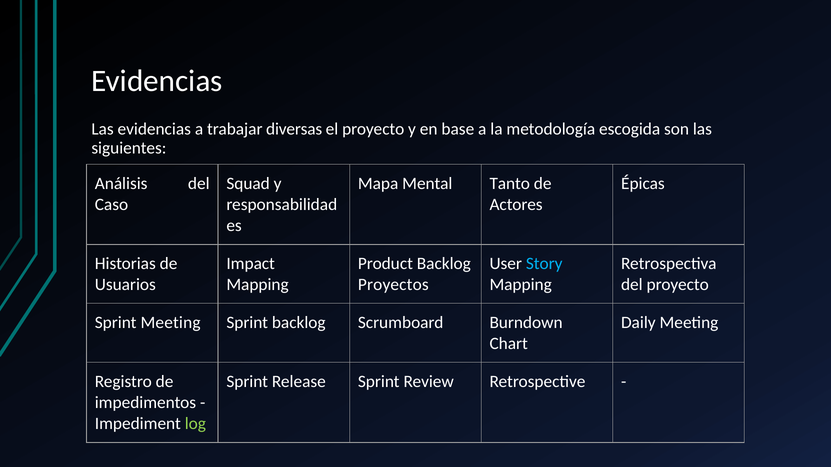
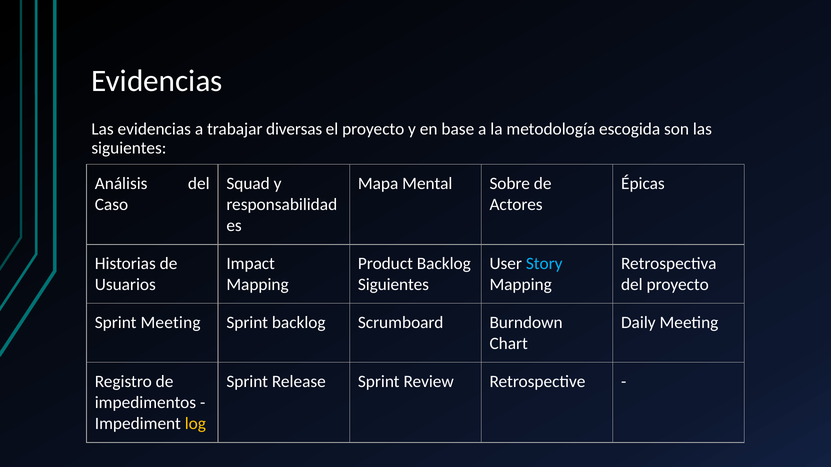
Tanto: Tanto -> Sobre
Proyectos at (393, 285): Proyectos -> Siguientes
log colour: light green -> yellow
